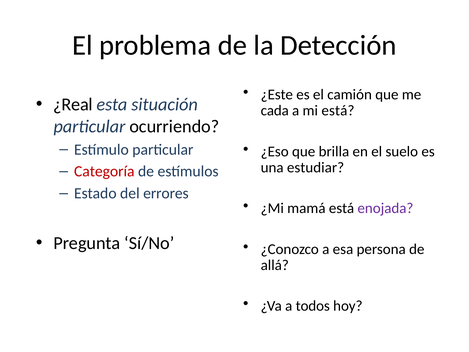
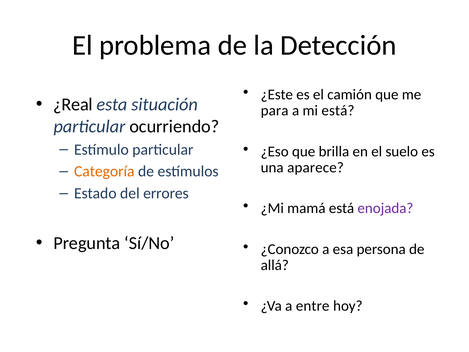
cada: cada -> para
estudiar: estudiar -> aparece
Categoría colour: red -> orange
todos: todos -> entre
